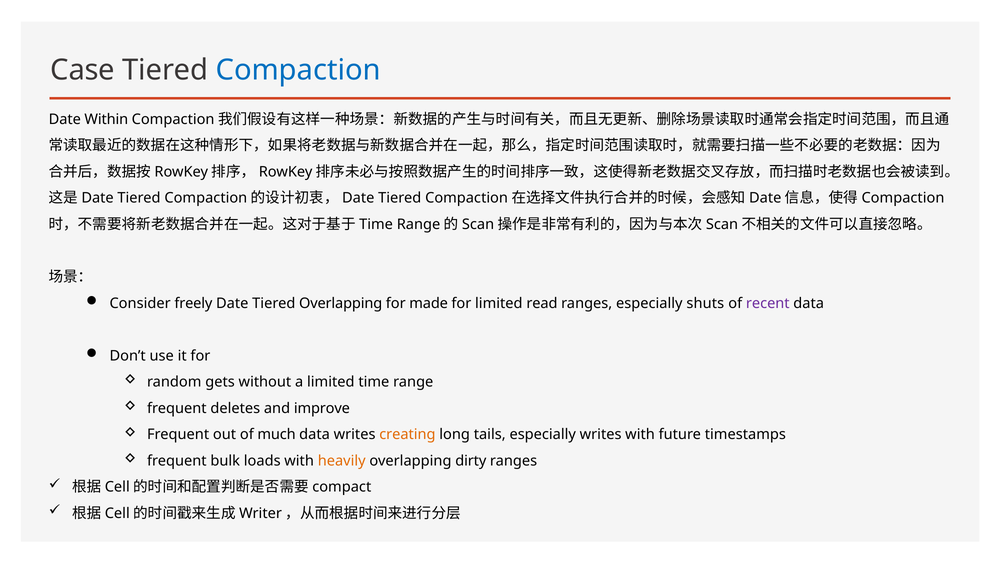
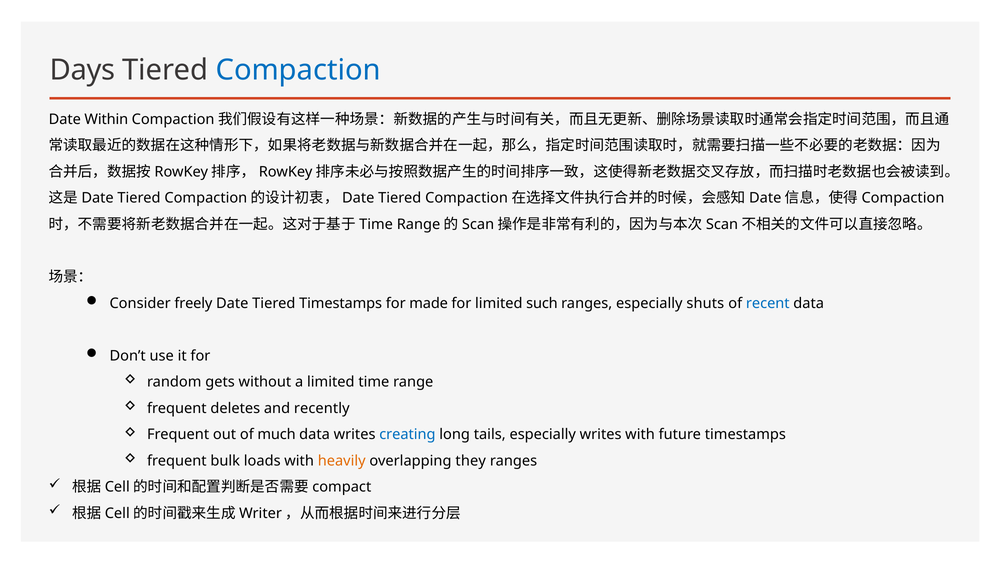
Case: Case -> Days
Tiered Overlapping: Overlapping -> Timestamps
read: read -> such
recent colour: purple -> blue
improve: improve -> recently
creating colour: orange -> blue
dirty: dirty -> they
